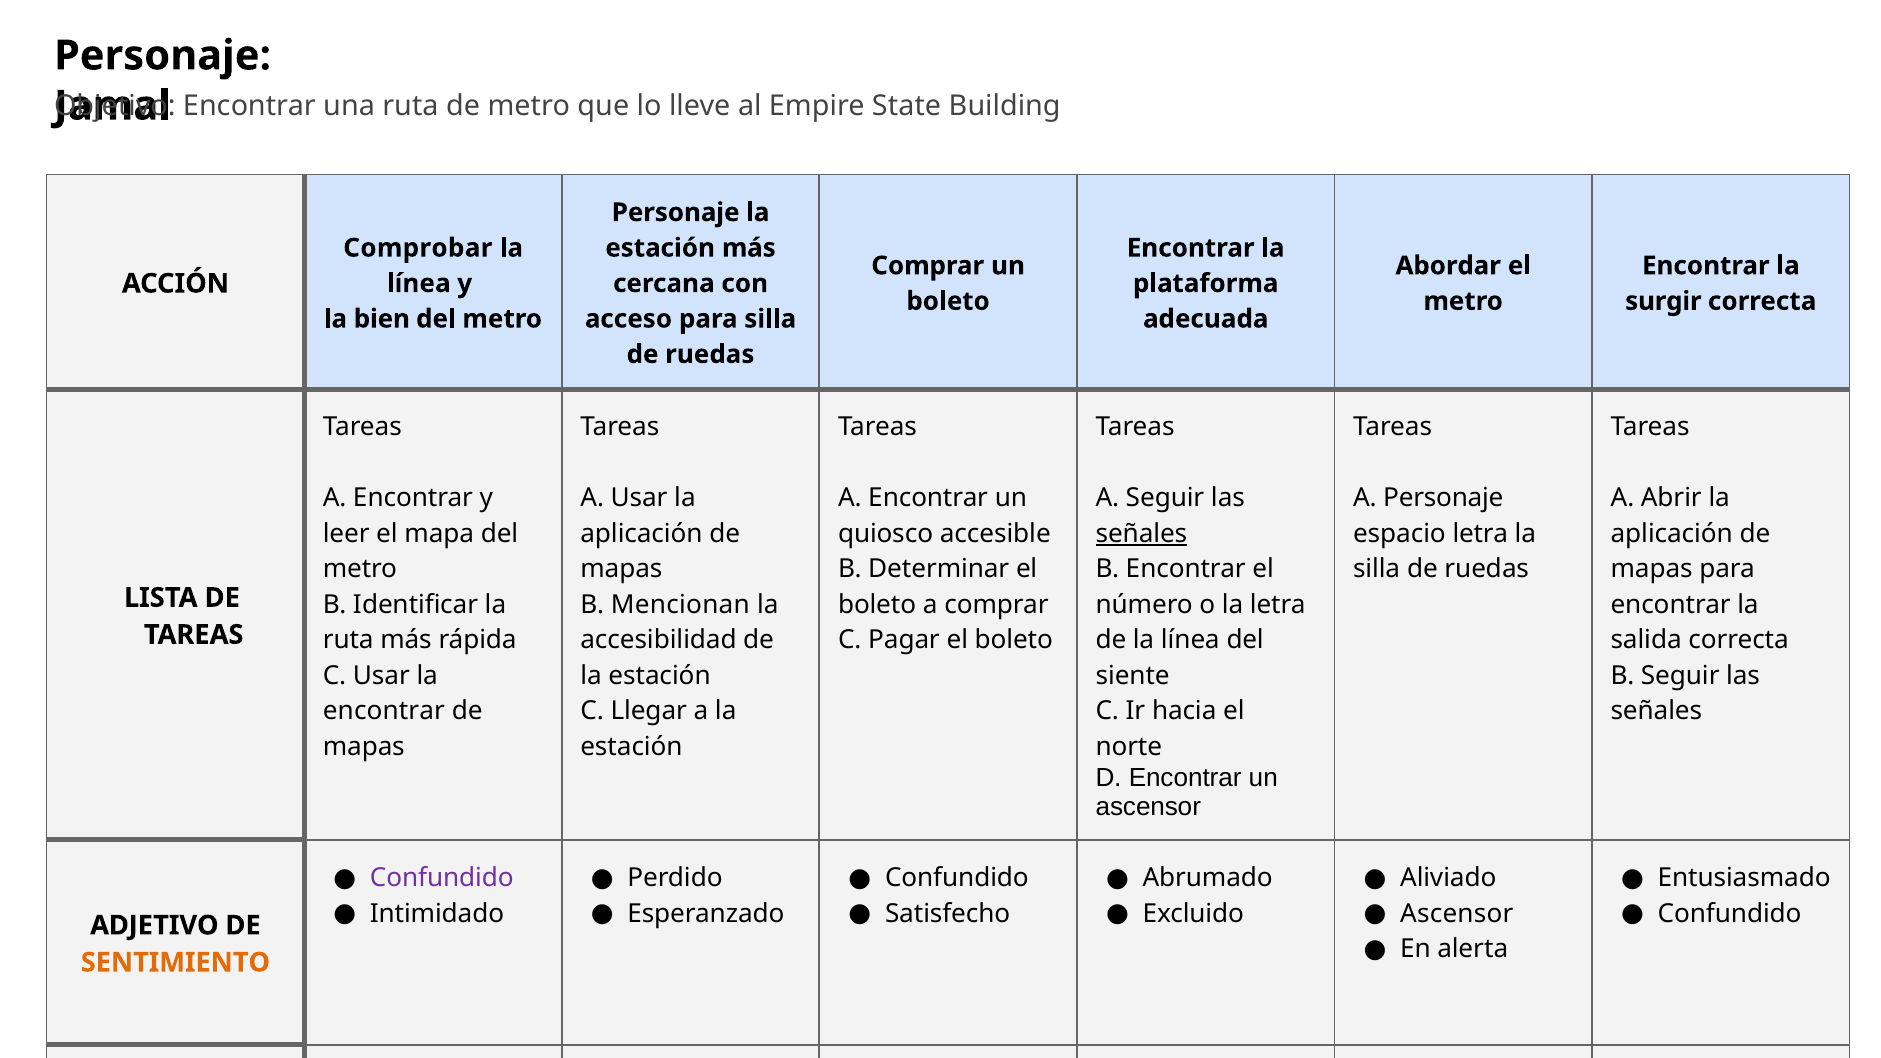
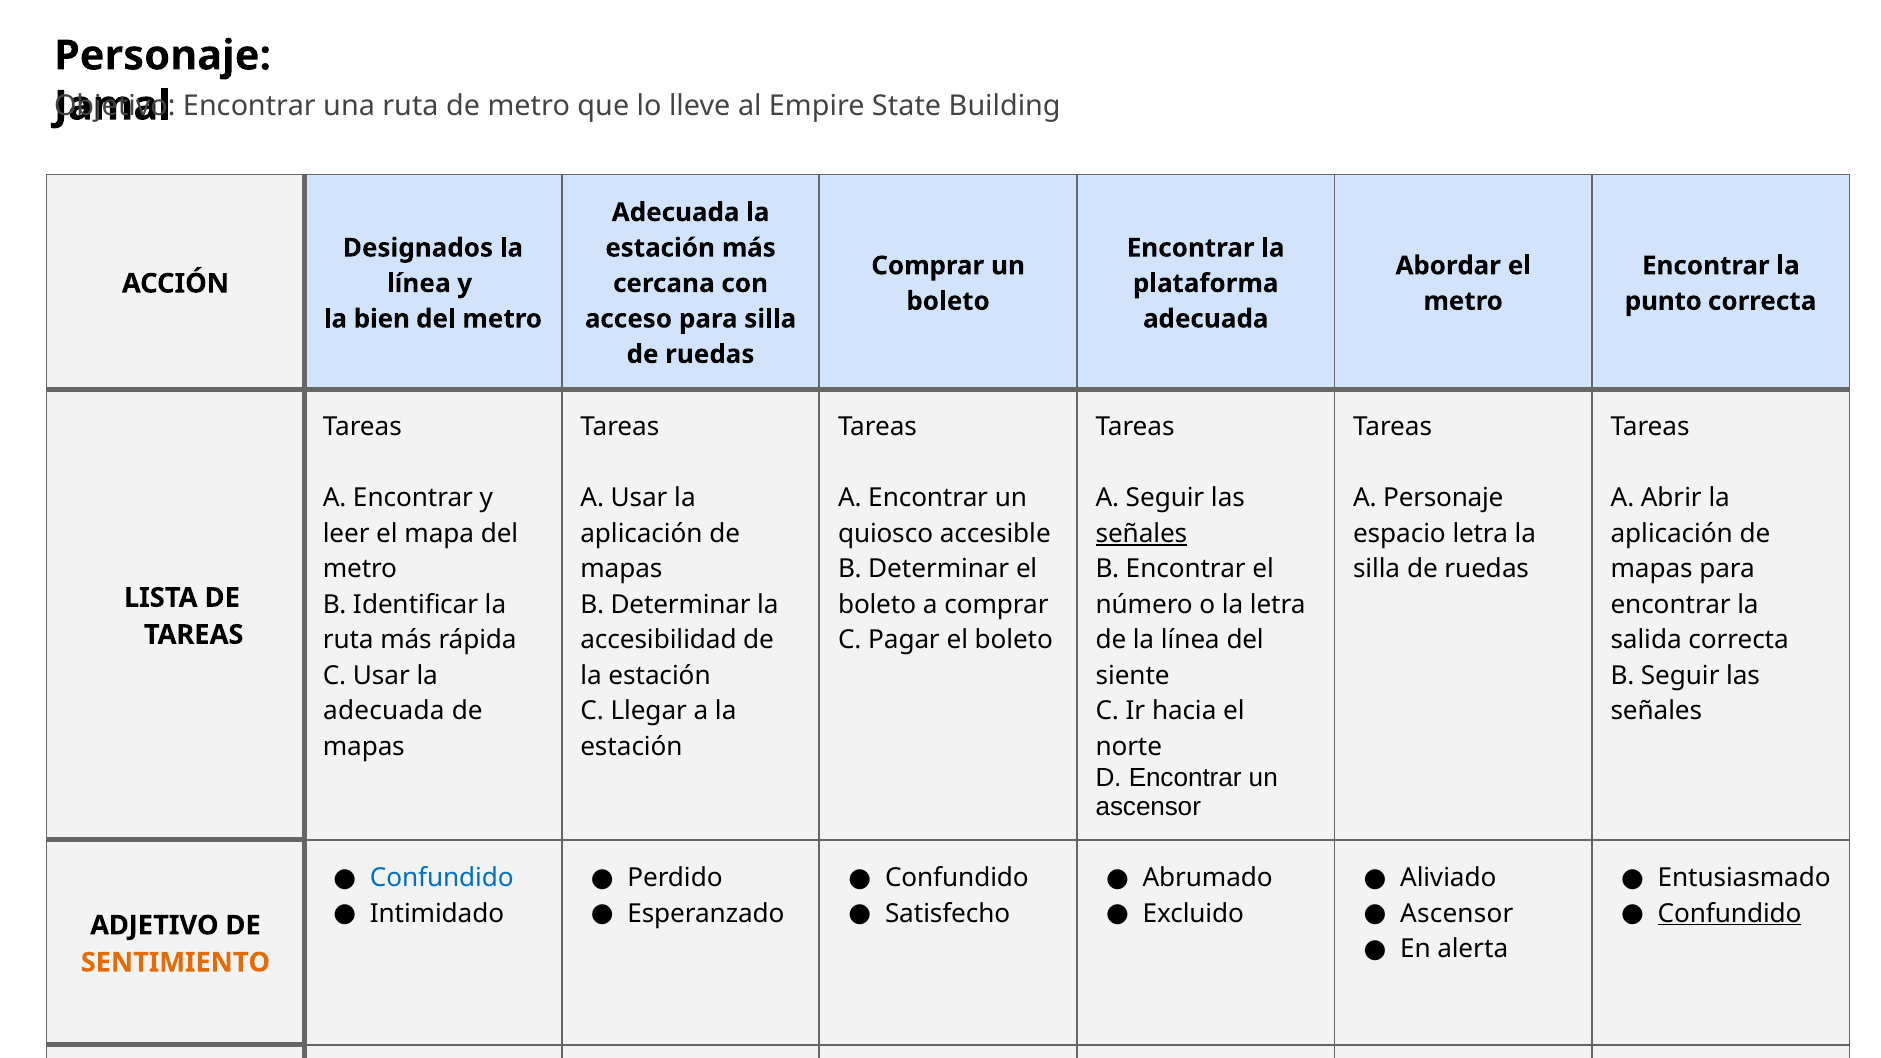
Personaje at (676, 213): Personaje -> Adecuada
Comprobar: Comprobar -> Designados
surgir: surgir -> punto
Mencionan at (680, 605): Mencionan -> Determinar
encontrar at (384, 711): encontrar -> adecuada
Confundido at (442, 878) colour: purple -> blue
Confundido at (1730, 914) underline: none -> present
